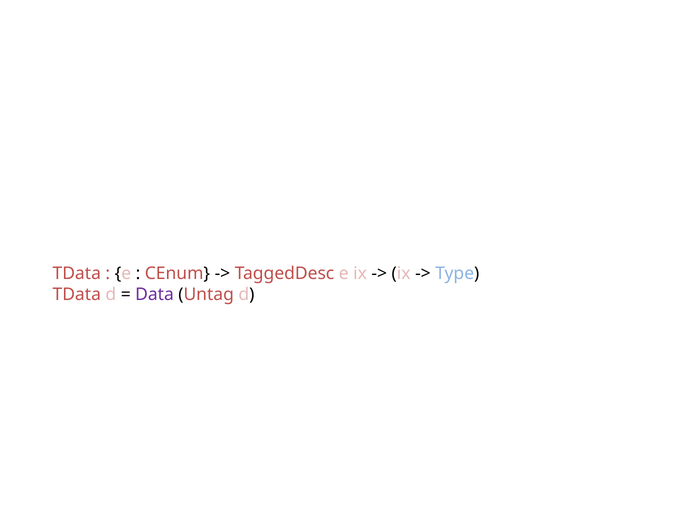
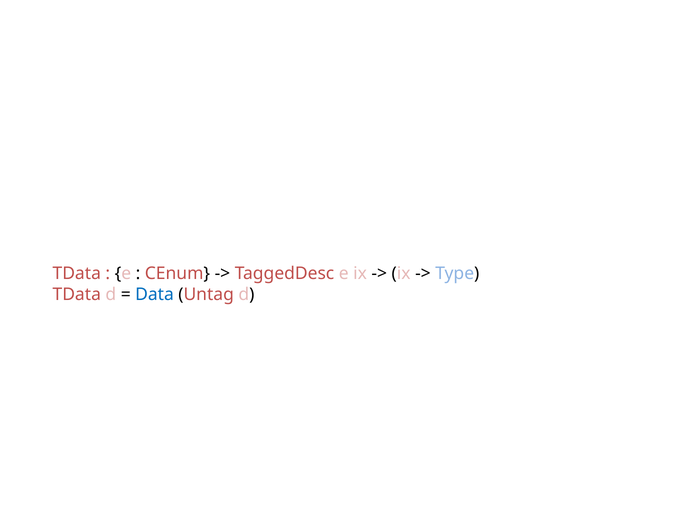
Data colour: purple -> blue
